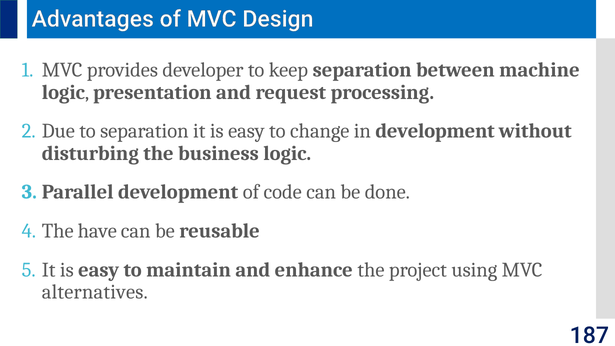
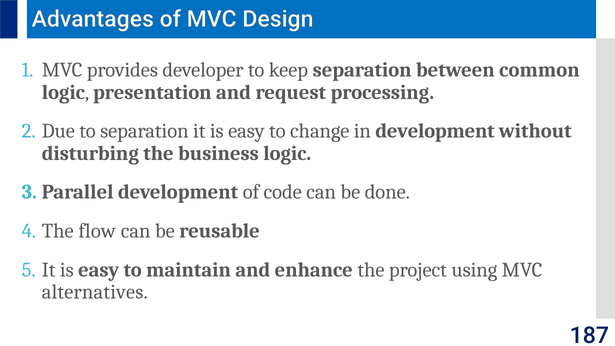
machine: machine -> common
have: have -> flow
